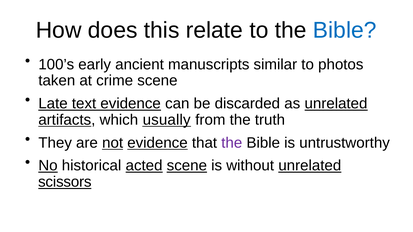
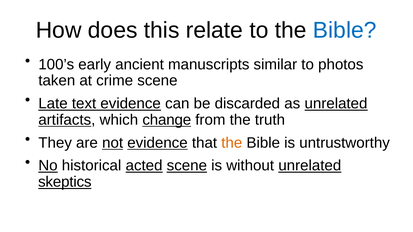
usually: usually -> change
the at (232, 143) colour: purple -> orange
scissors: scissors -> skeptics
